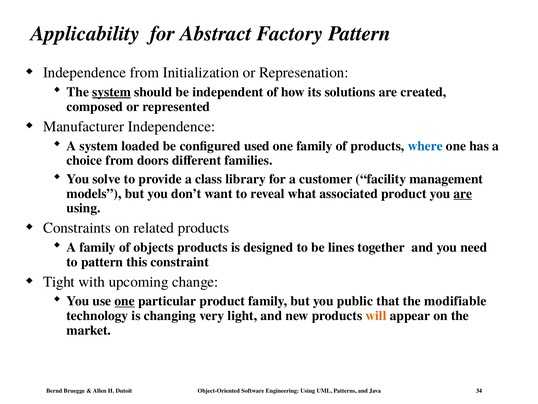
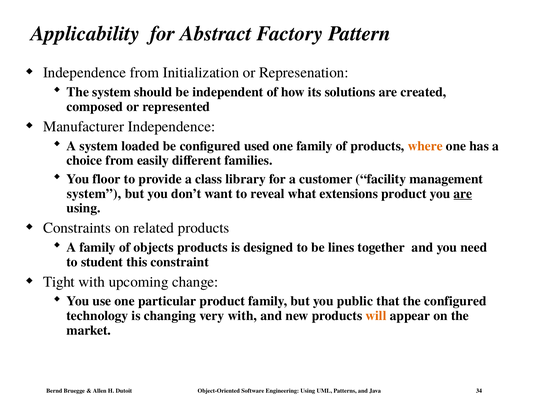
system at (112, 92) underline: present -> none
where colour: blue -> orange
doors: doors -> easily
solve: solve -> floor
models at (94, 193): models -> system
associated: associated -> extensions
to pattern: pattern -> student
one at (125, 301) underline: present -> none
the modifiable: modifiable -> configured
very light: light -> with
